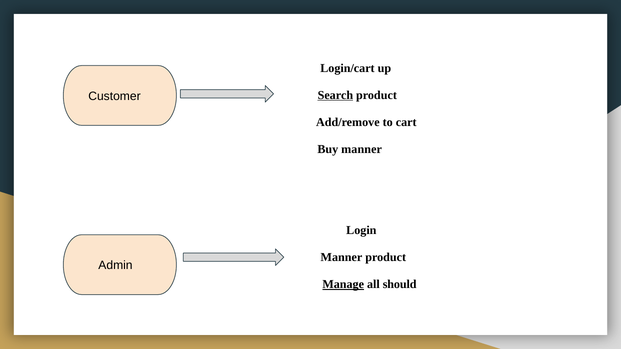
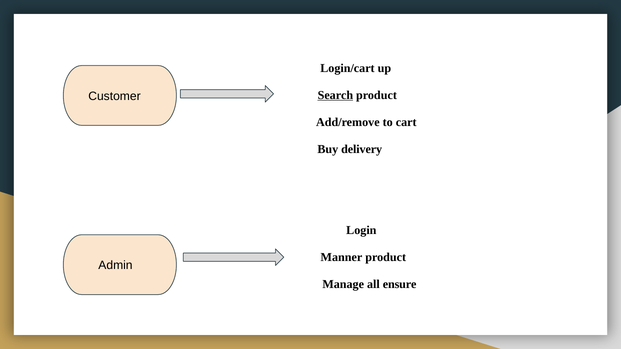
Buy manner: manner -> delivery
Manage underline: present -> none
should: should -> ensure
